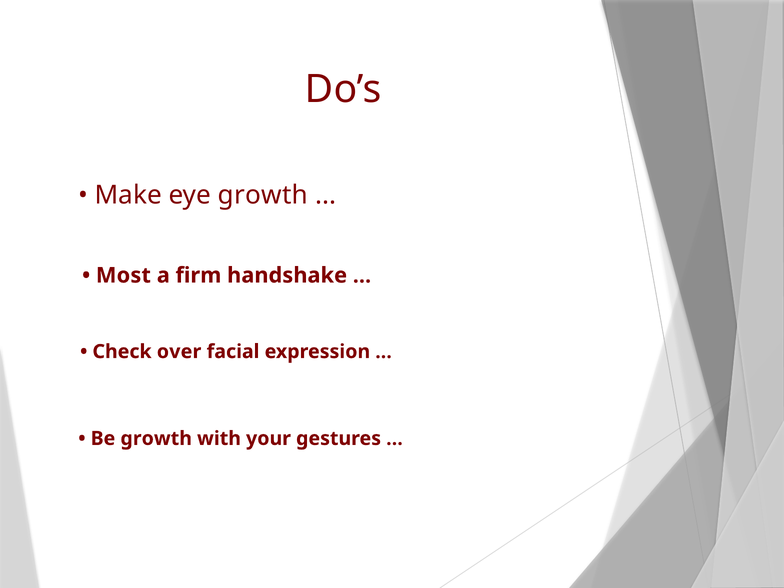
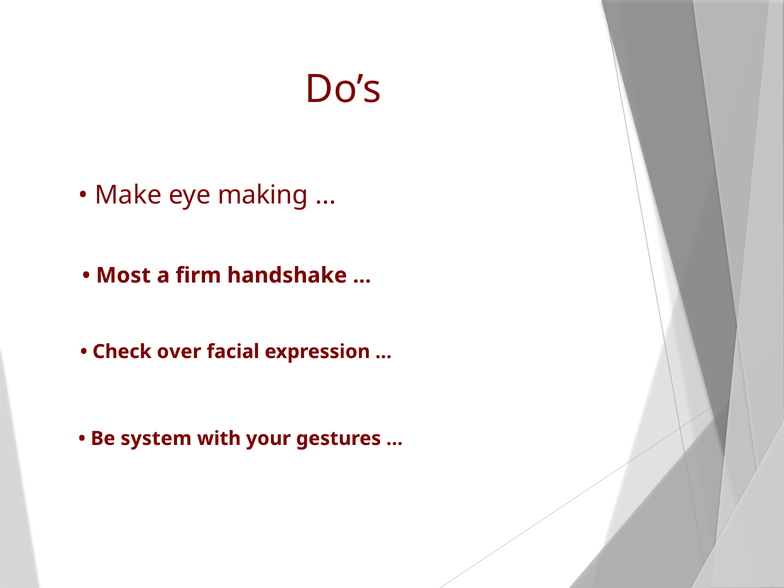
eye growth: growth -> making
Be growth: growth -> system
